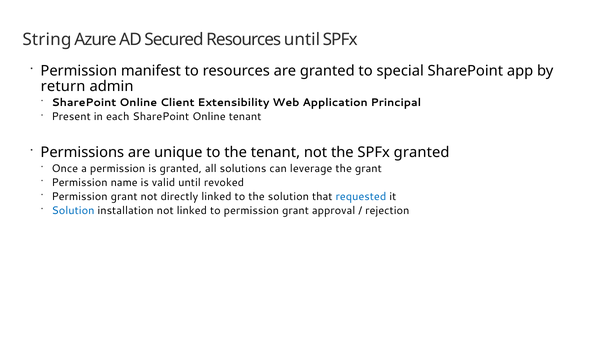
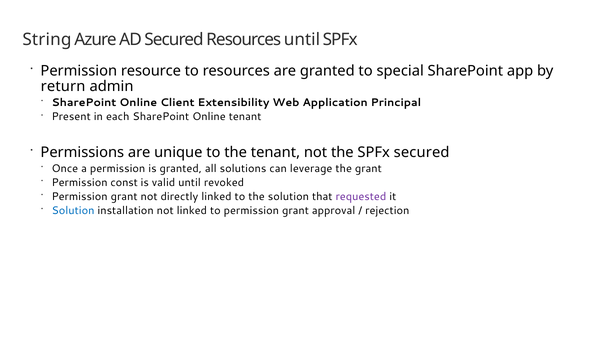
manifest: manifest -> resource
SPFx granted: granted -> secured
name: name -> const
requested colour: blue -> purple
